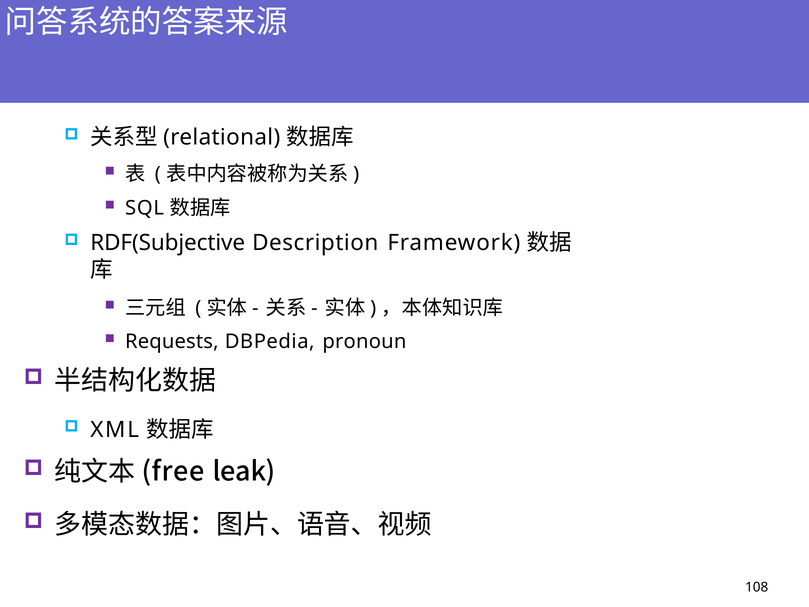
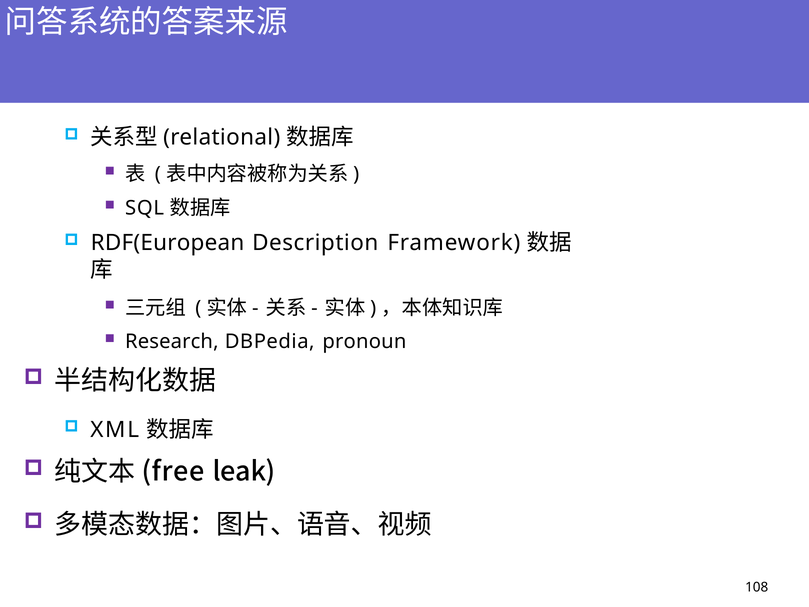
RDF(Subjective: RDF(Subjective -> RDF(European
Requests: Requests -> Research
